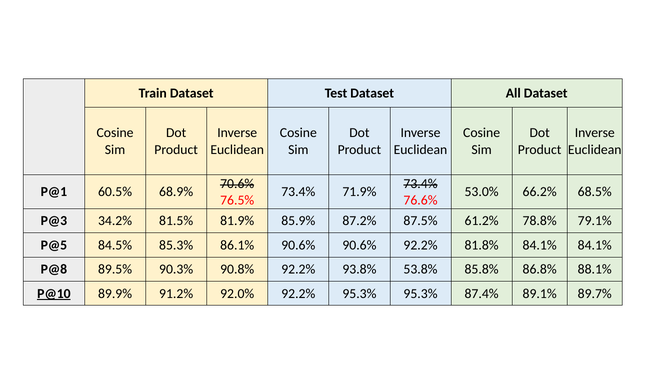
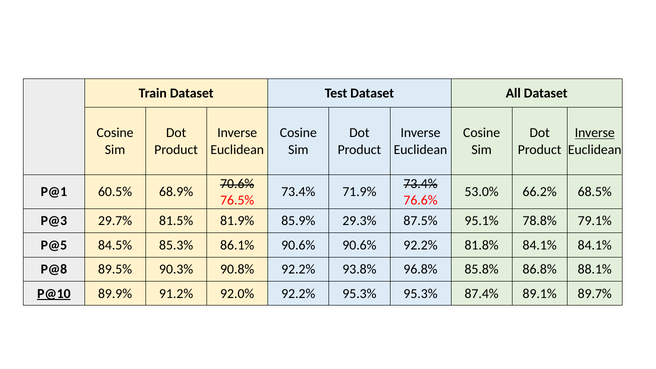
Inverse at (595, 133) underline: none -> present
34.2%: 34.2% -> 29.7%
87.2%: 87.2% -> 29.3%
61.2%: 61.2% -> 95.1%
53.8%: 53.8% -> 96.8%
